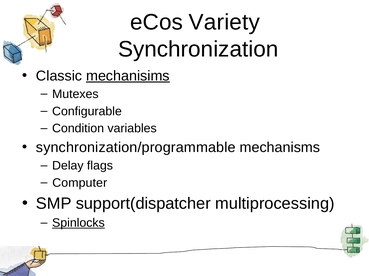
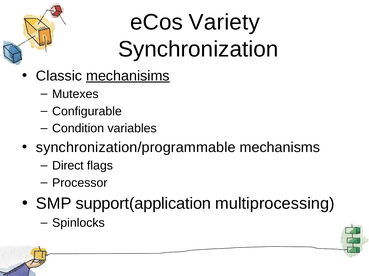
Delay: Delay -> Direct
Computer: Computer -> Processor
support(dispatcher: support(dispatcher -> support(application
Spinlocks underline: present -> none
